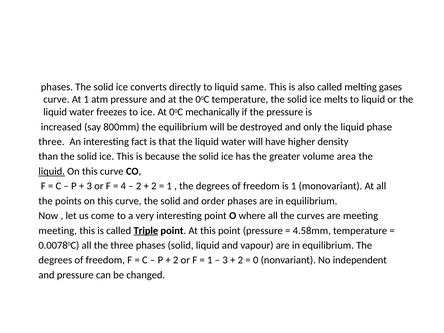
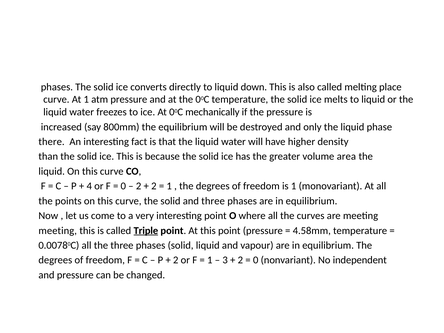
same: same -> down
gases: gases -> place
three at (52, 142): three -> there
liquid at (52, 171) underline: present -> none
3 at (89, 186): 3 -> 4
4 at (123, 186): 4 -> 0
and order: order -> three
